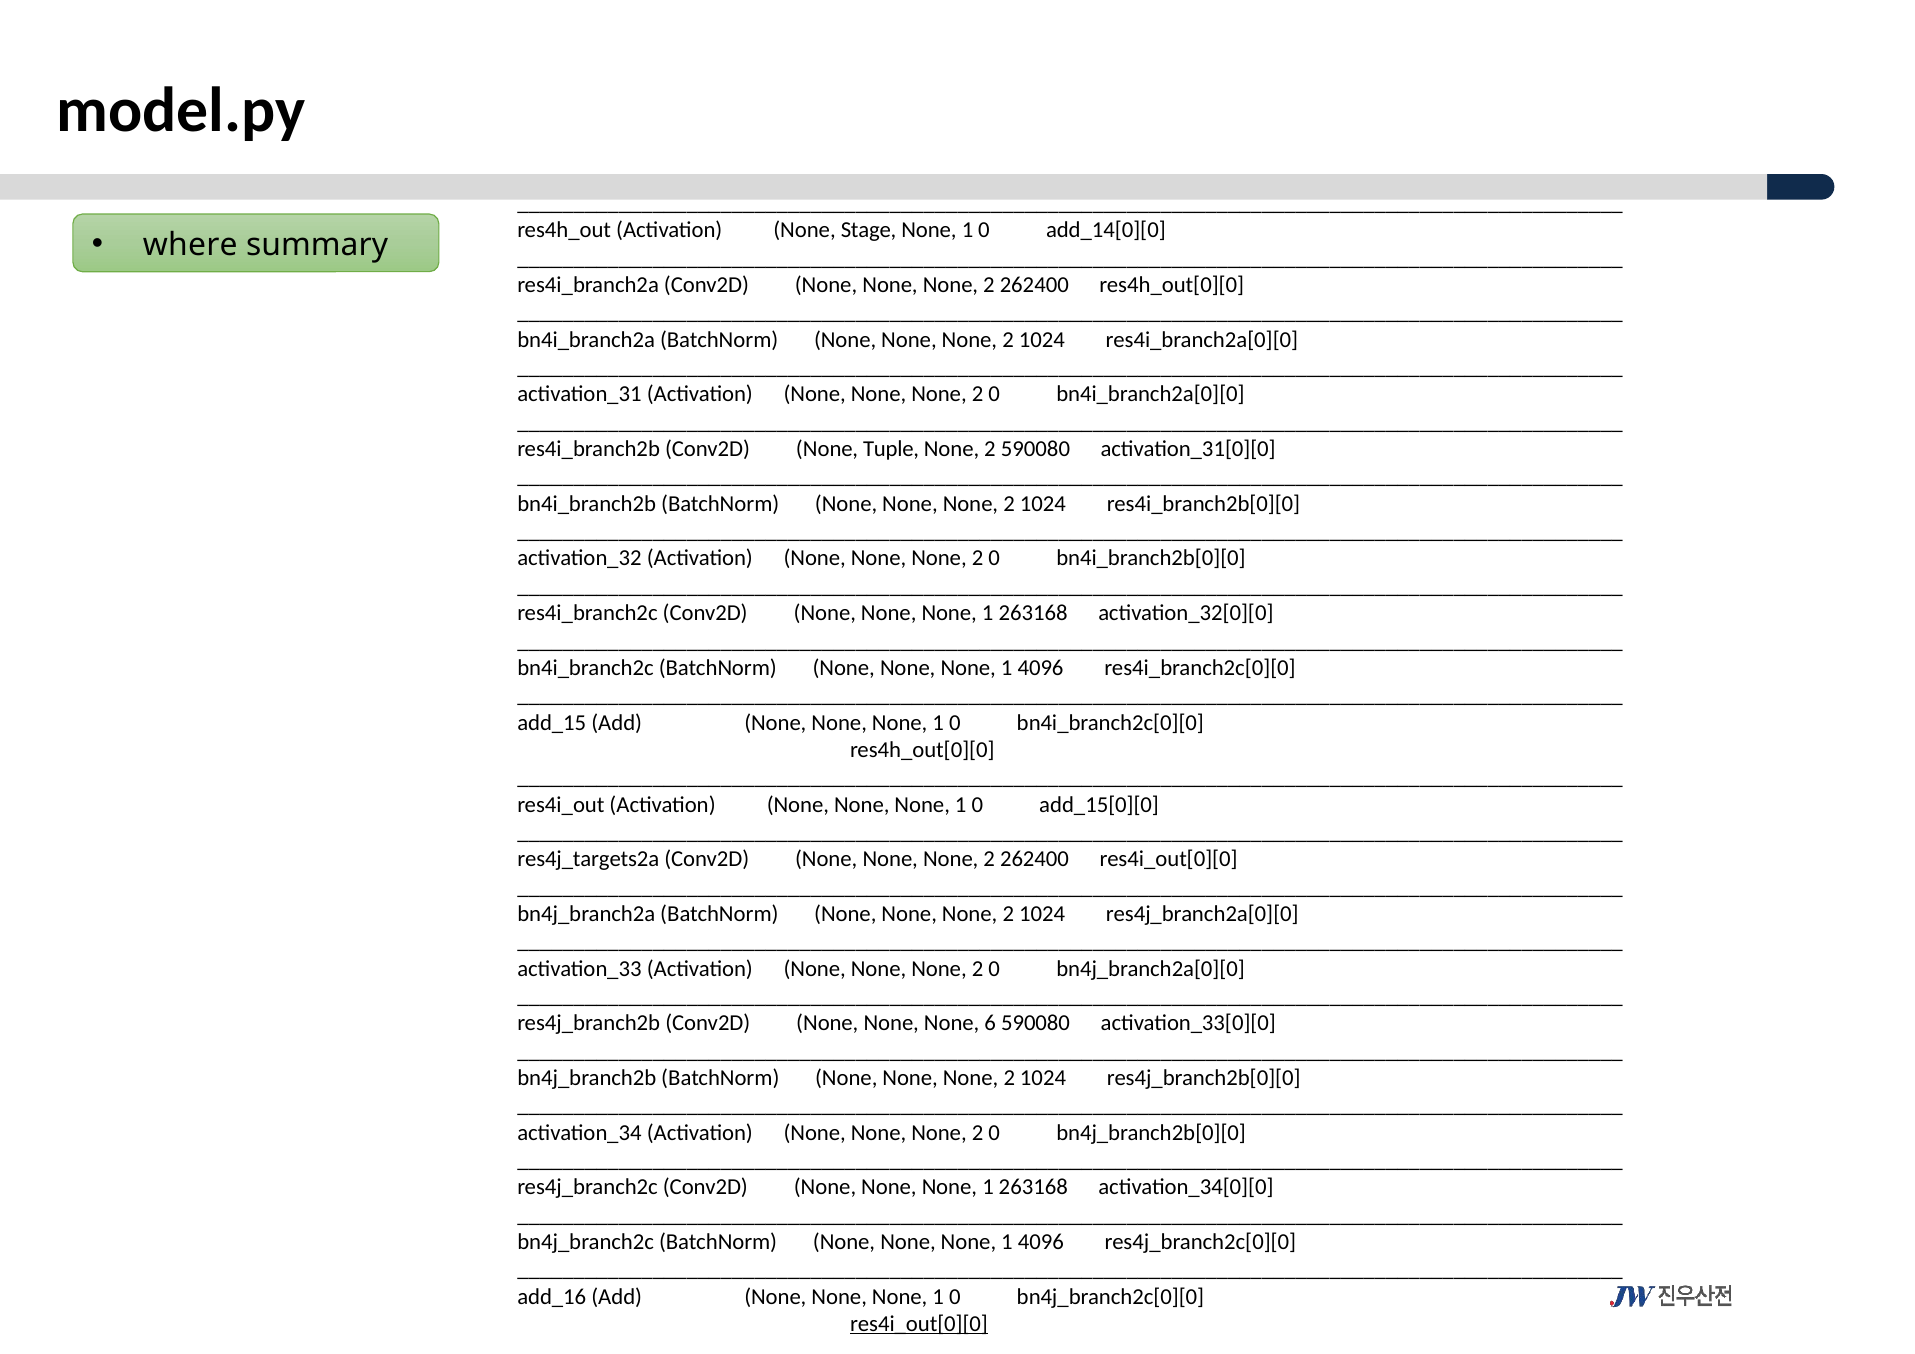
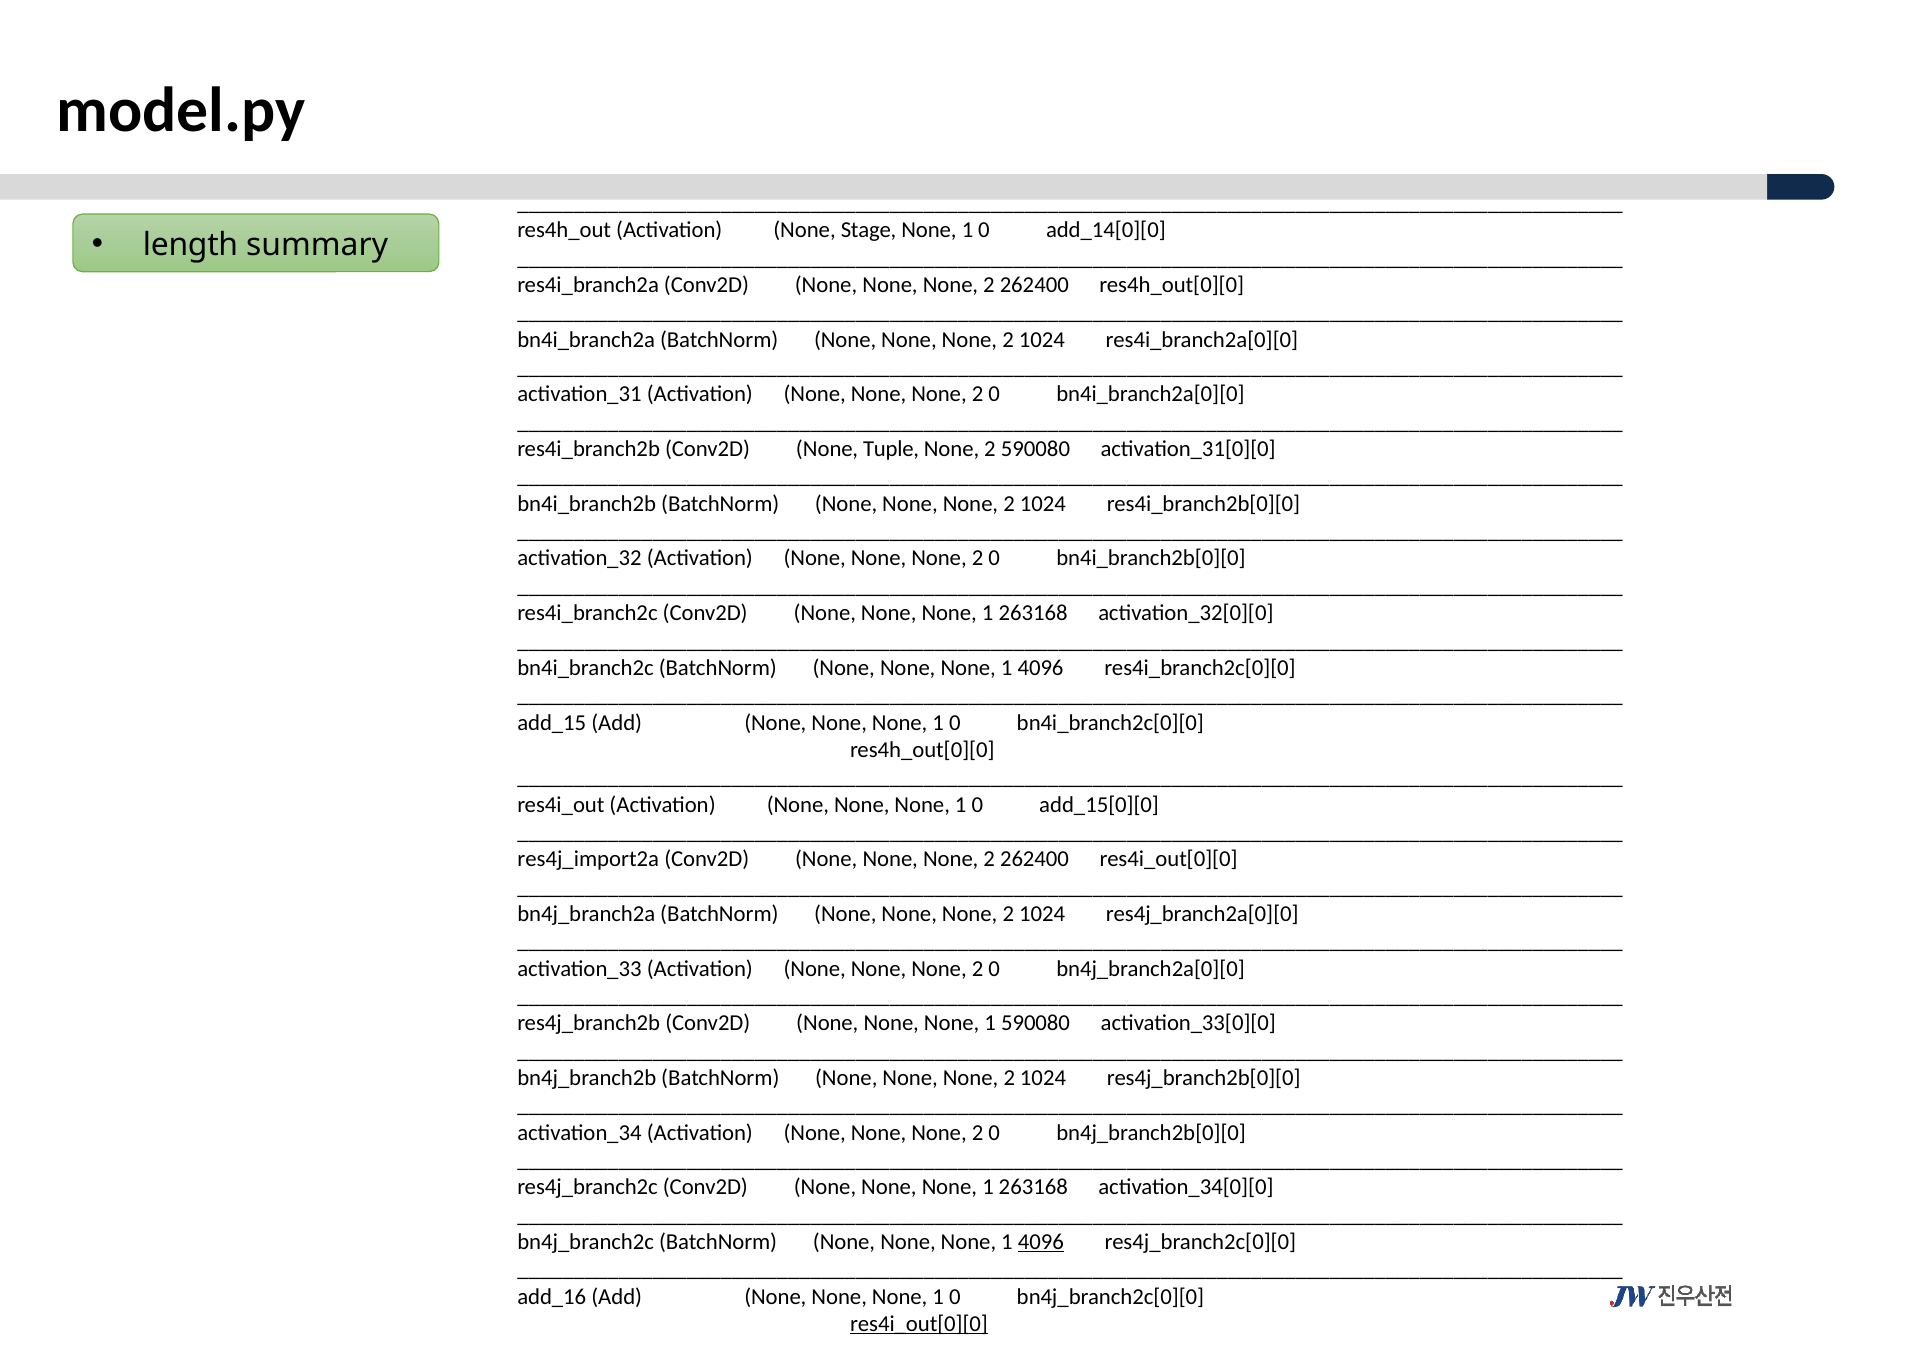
where: where -> length
res4j_targets2a: res4j_targets2a -> res4j_import2a
6 at (990, 1023): 6 -> 1
4096 at (1041, 1242) underline: none -> present
